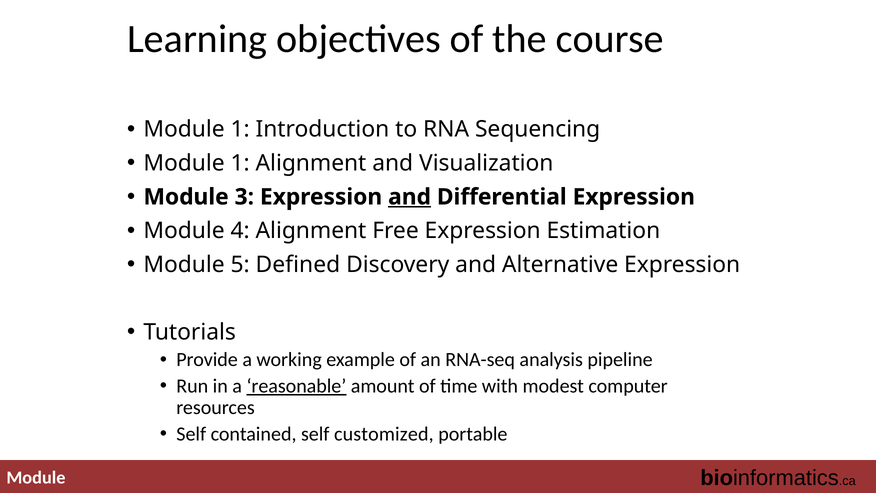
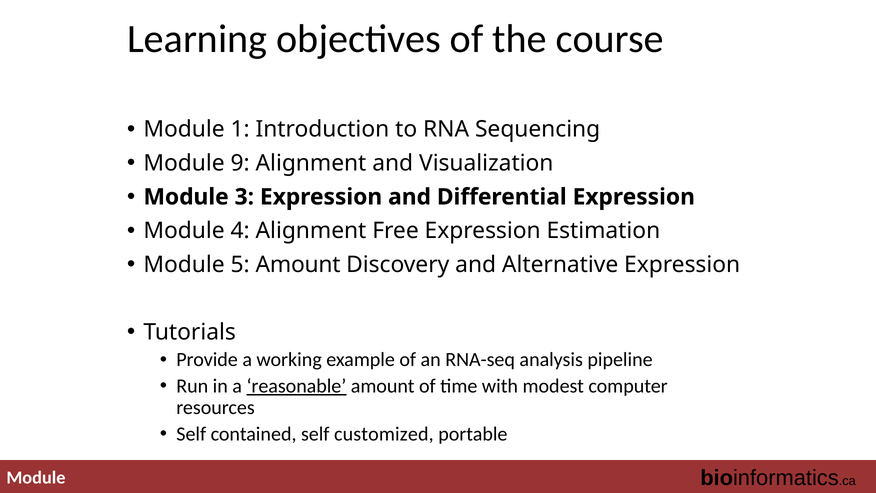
1 at (240, 163): 1 -> 9
and at (410, 197) underline: present -> none
5 Defined: Defined -> Amount
